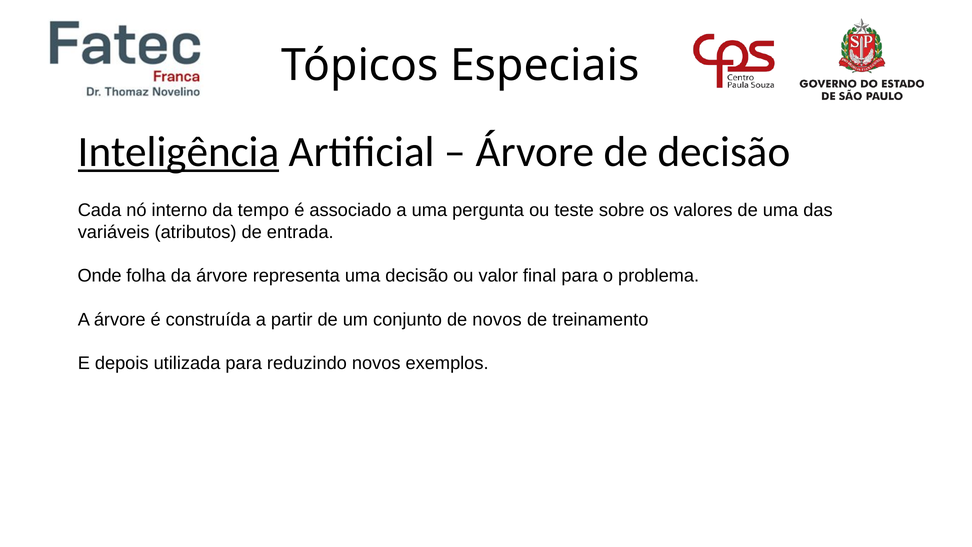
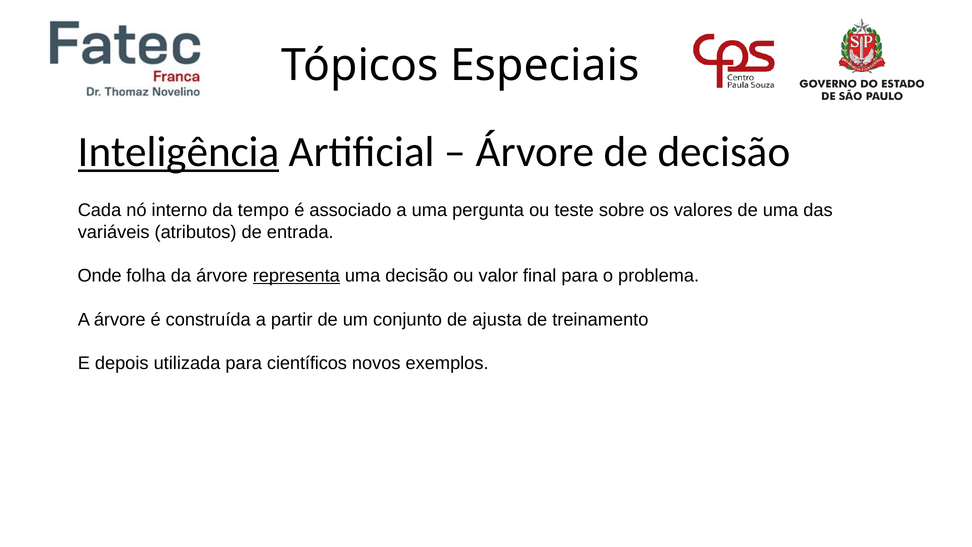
representa underline: none -> present
de novos: novos -> ajusta
reduzindo: reduzindo -> científicos
